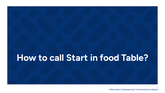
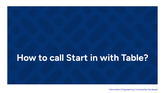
food: food -> with
